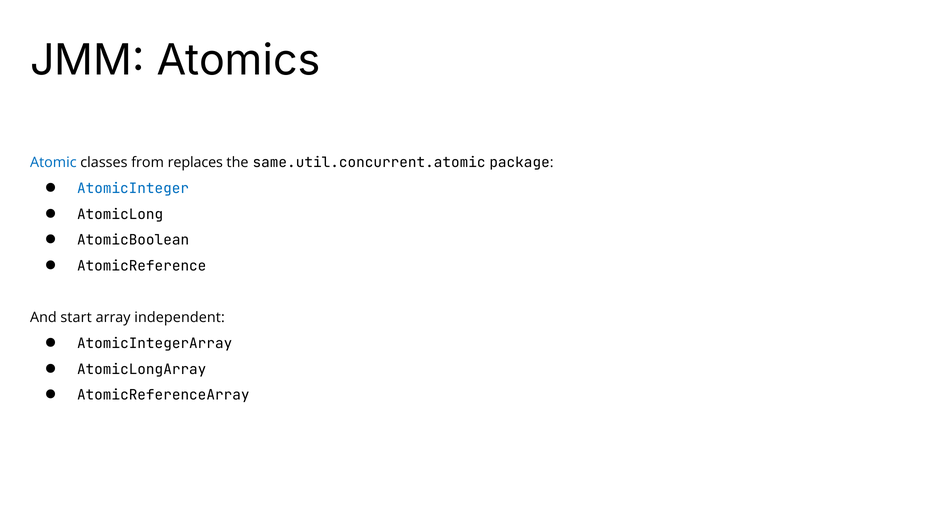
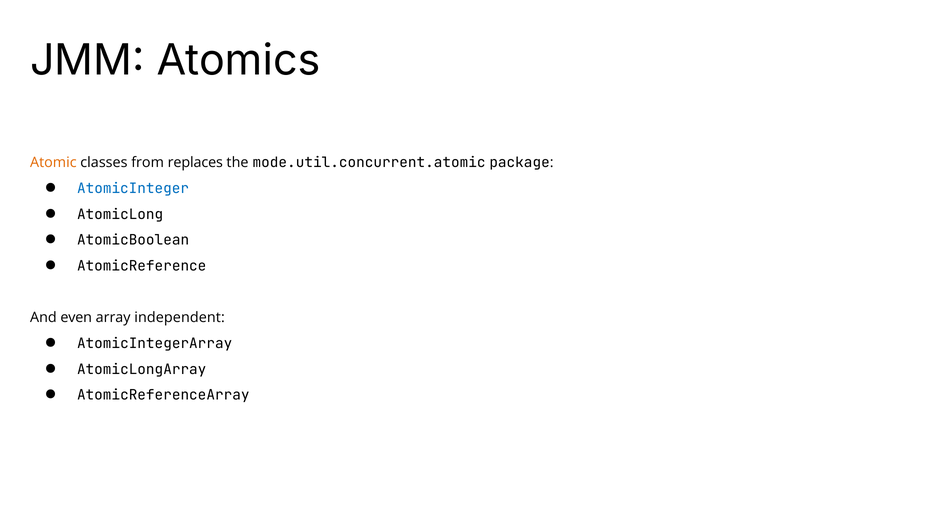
Atomic colour: blue -> orange
same.util.concurrent.atomic: same.util.concurrent.atomic -> mode.util.concurrent.atomic
start: start -> even
